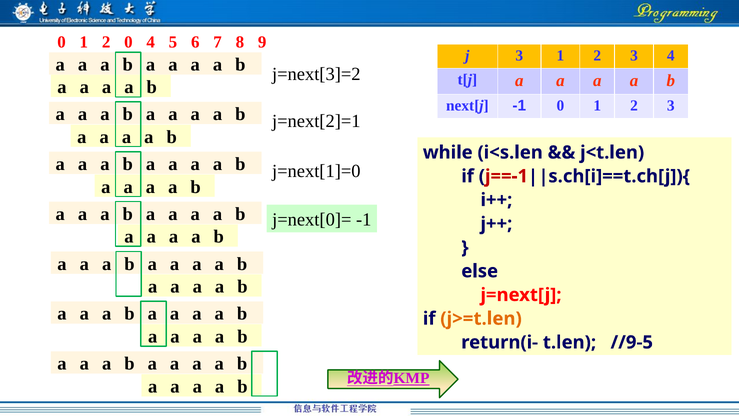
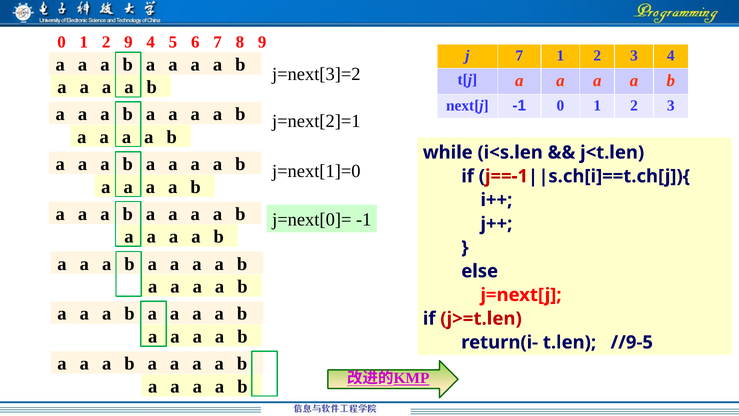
2 0: 0 -> 9
j 3: 3 -> 7
j>=t.len colour: orange -> red
